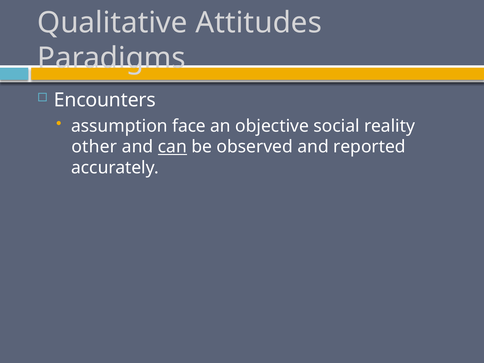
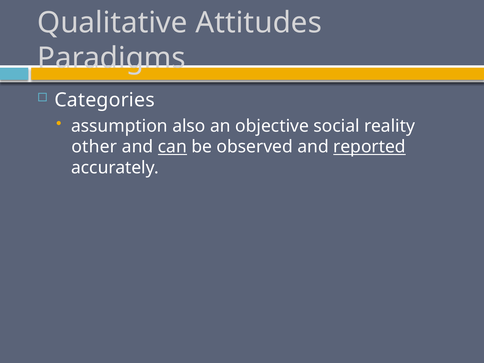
Encounters: Encounters -> Categories
face: face -> also
reported underline: none -> present
